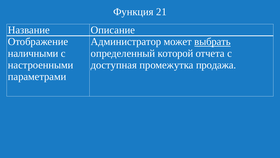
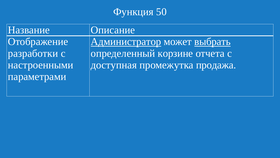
21: 21 -> 50
Администратор underline: none -> present
наличными: наличными -> разработки
которой: которой -> корзине
